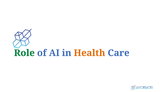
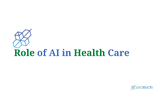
Health colour: orange -> green
